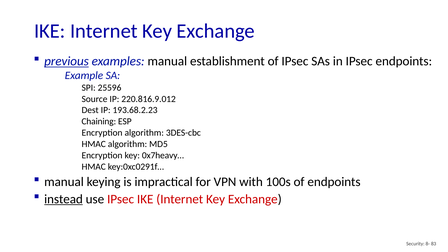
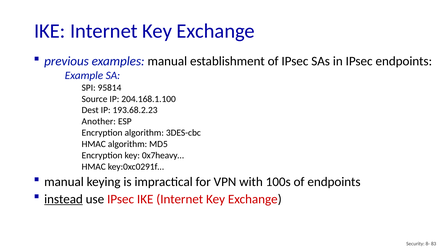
previous underline: present -> none
25596: 25596 -> 95814
220.816.9.012: 220.816.9.012 -> 204.168.1.100
Chaining: Chaining -> Another
